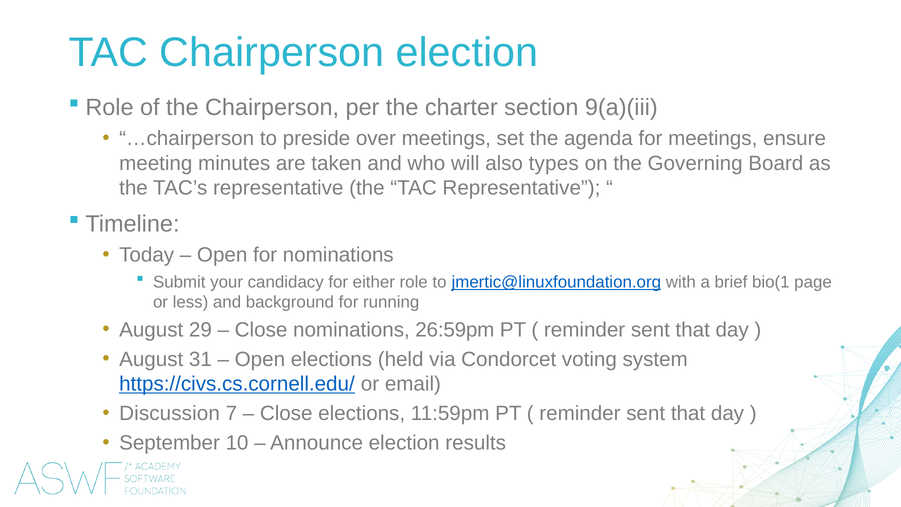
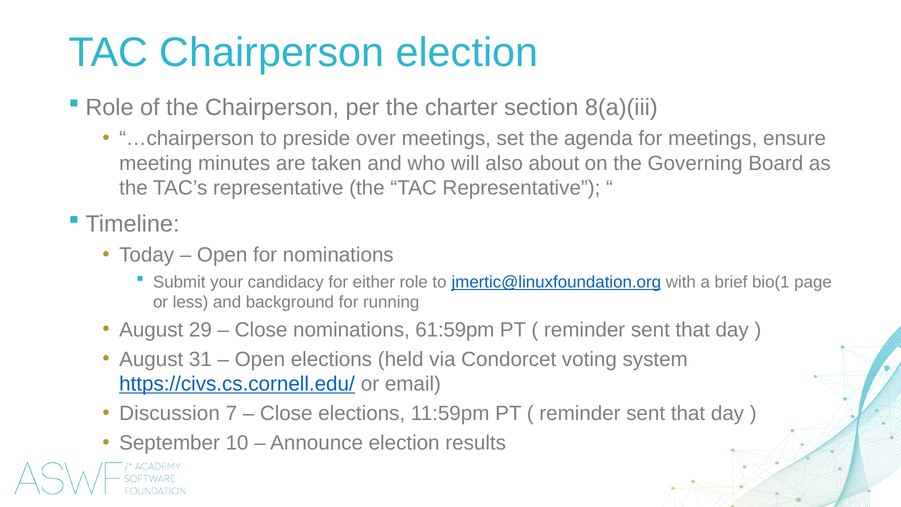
9(a)(iii: 9(a)(iii -> 8(a)(iii
types: types -> about
26:59pm: 26:59pm -> 61:59pm
